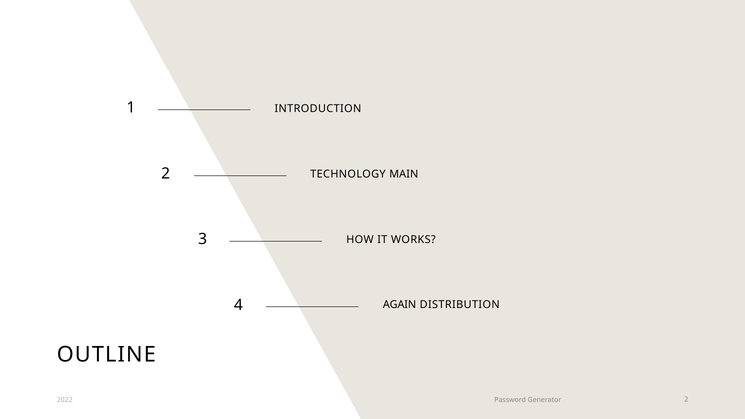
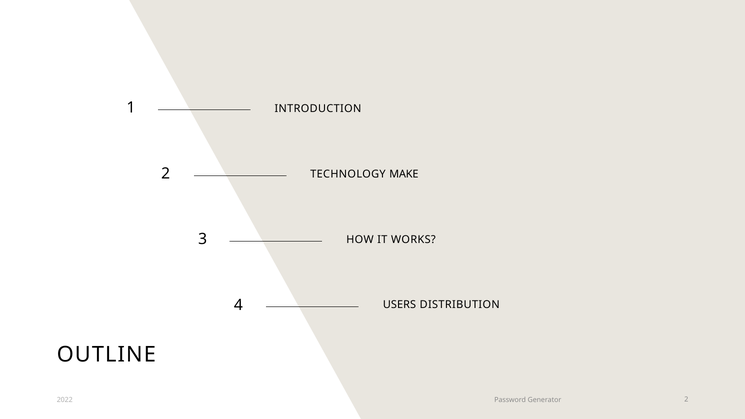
MAIN: MAIN -> MAKE
AGAIN: AGAIN -> USERS
